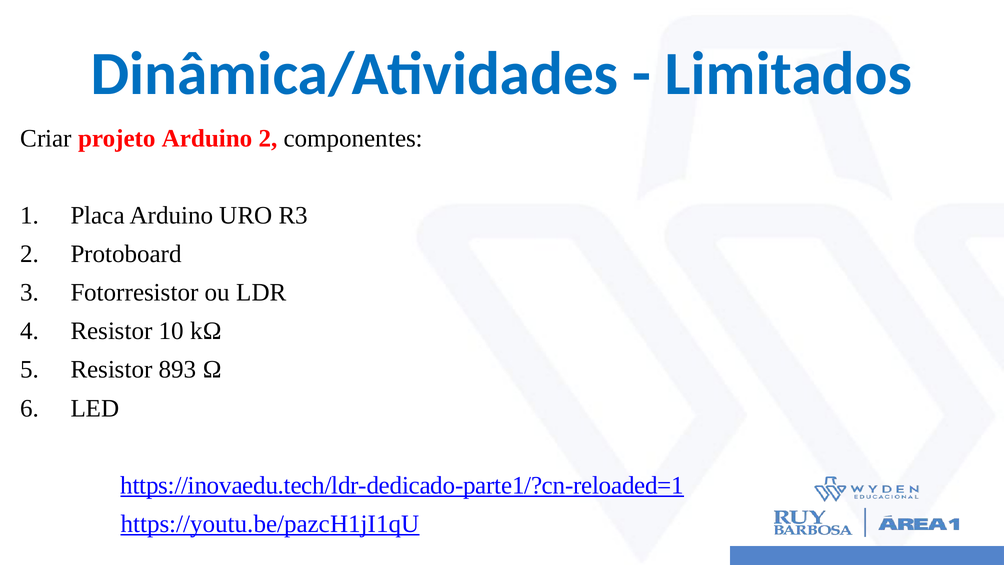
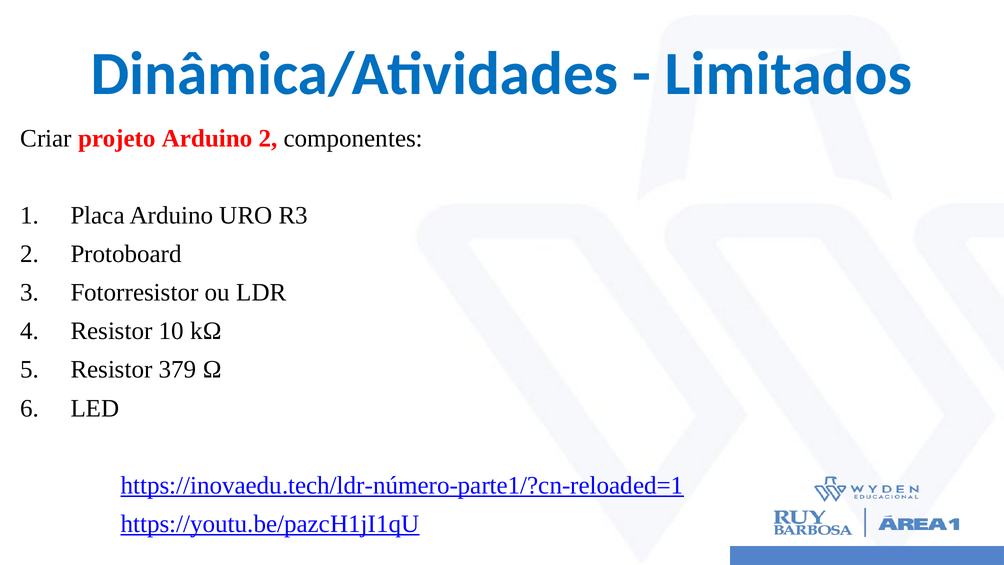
893: 893 -> 379
https://inovaedu.tech/ldr-dedicado-parte1/?cn-reloaded=1: https://inovaedu.tech/ldr-dedicado-parte1/?cn-reloaded=1 -> https://inovaedu.tech/ldr-número-parte1/?cn-reloaded=1
